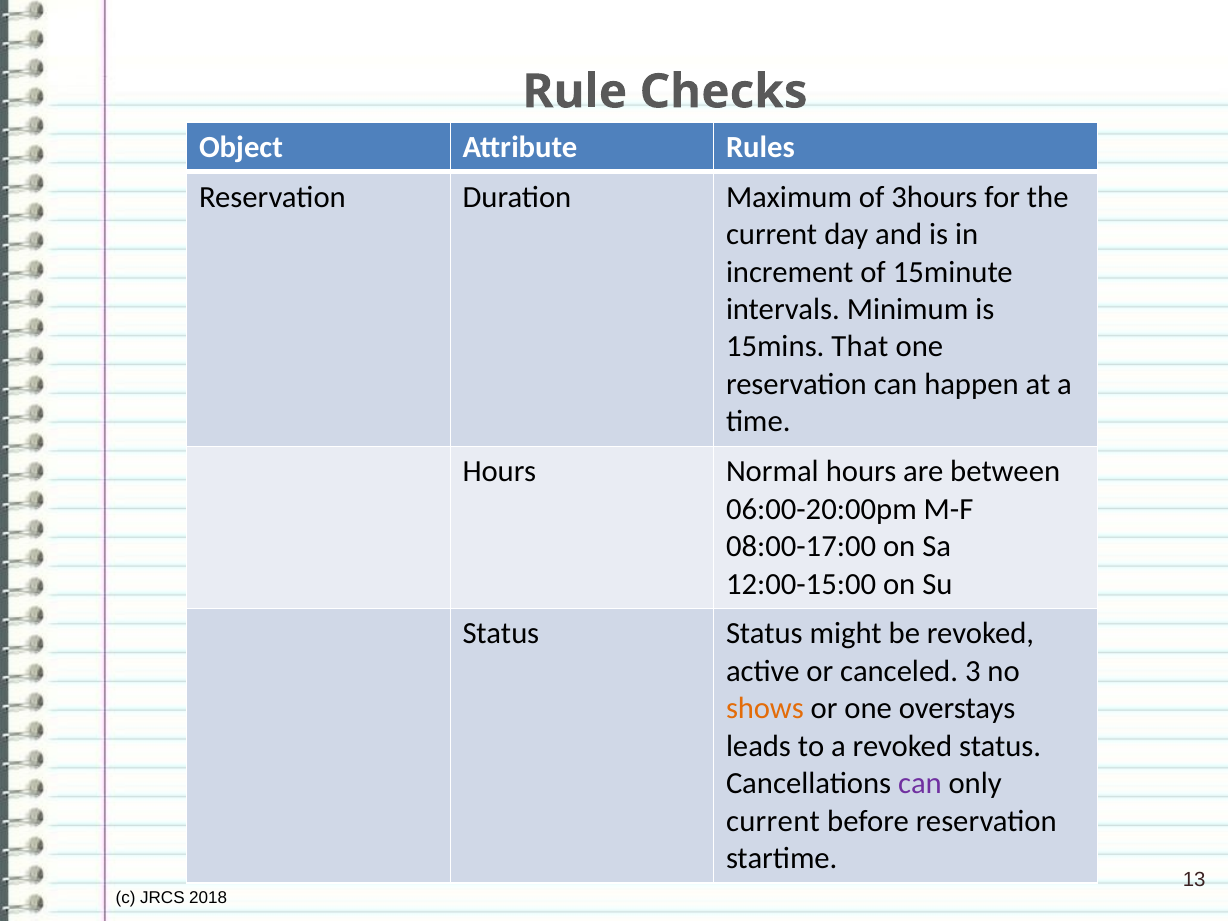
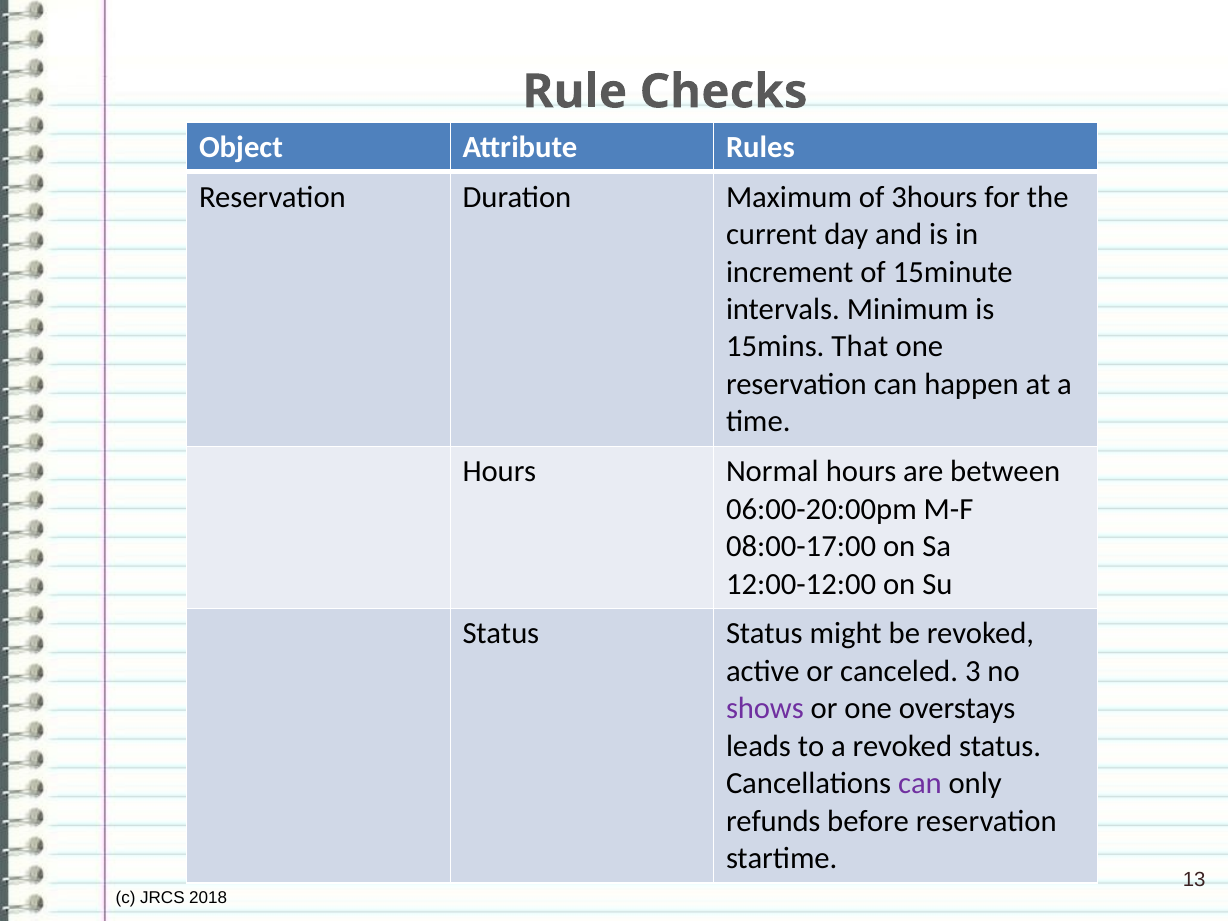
12:00-15:00: 12:00-15:00 -> 12:00-12:00
shows colour: orange -> purple
current at (773, 821): current -> refunds
